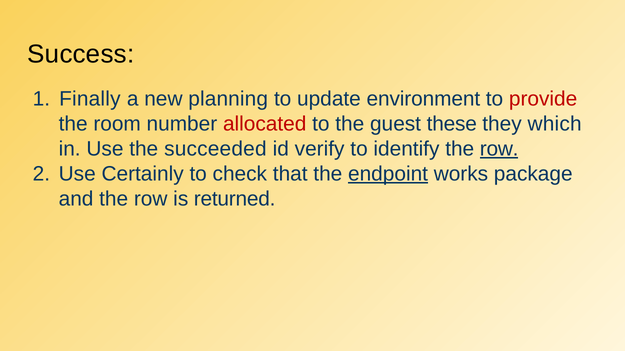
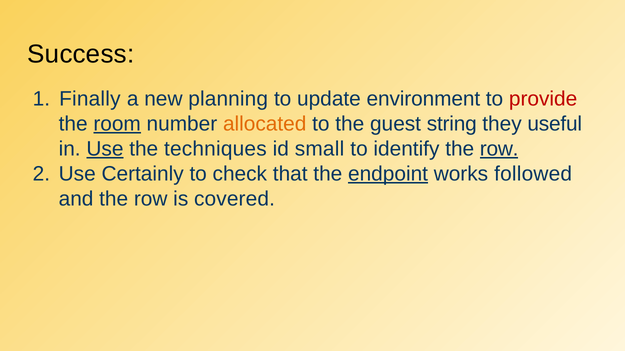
room underline: none -> present
allocated colour: red -> orange
these: these -> string
which: which -> useful
Use at (105, 149) underline: none -> present
succeeded: succeeded -> techniques
verify: verify -> small
package: package -> followed
returned: returned -> covered
